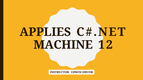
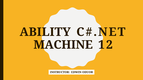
APPLIES: APPLIES -> ABILITY
